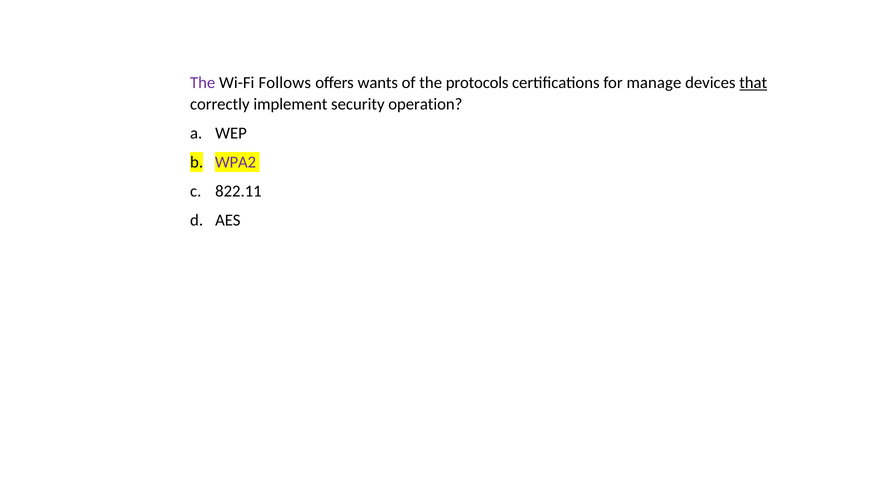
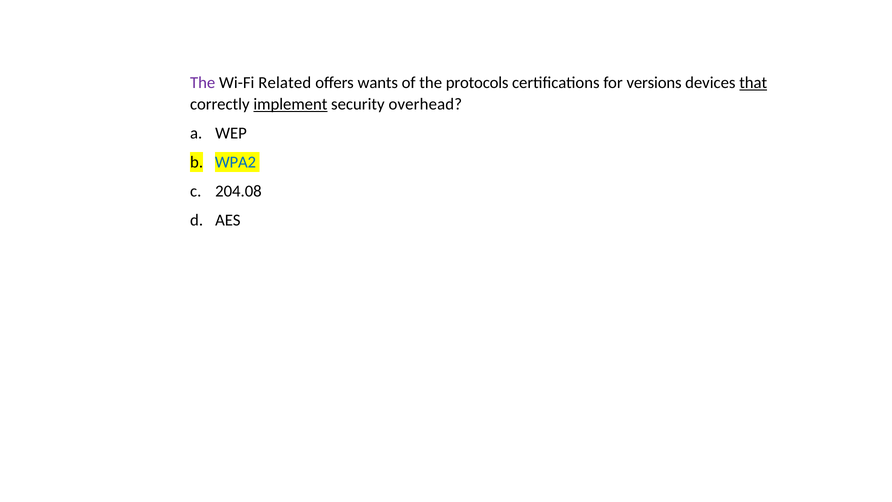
Follows: Follows -> Related
manage: manage -> versions
implement underline: none -> present
operation: operation -> overhead
WPA2 colour: purple -> blue
822.11: 822.11 -> 204.08
